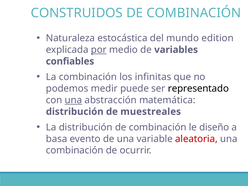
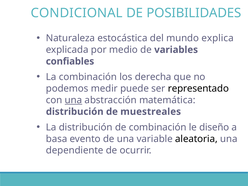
CONSTRUIDOS: CONSTRUIDOS -> CONDICIONAL
COMBINACIÓN at (194, 13): COMBINACIÓN -> POSIBILIDADES
edition: edition -> explica
por underline: present -> none
infinitas: infinitas -> derecha
aleatoria colour: red -> black
combinación at (75, 150): combinación -> dependiente
